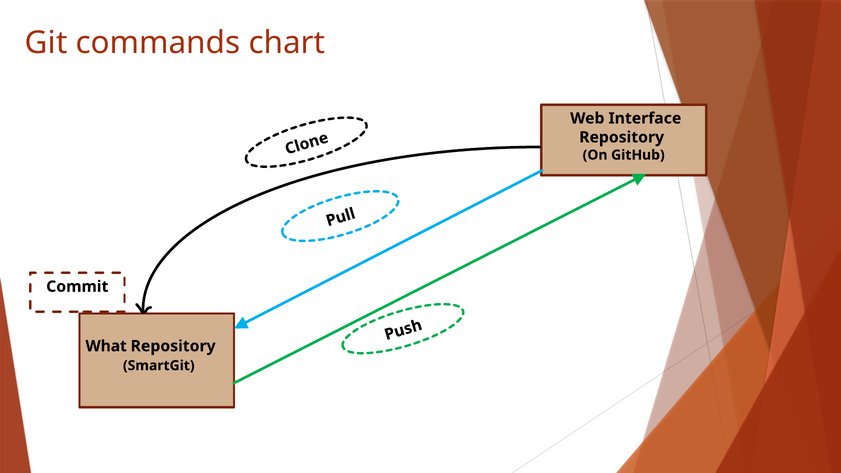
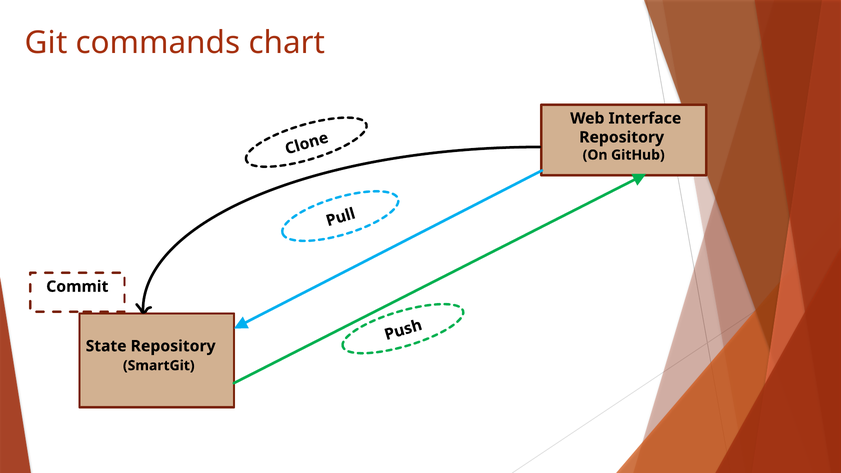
What: What -> State
